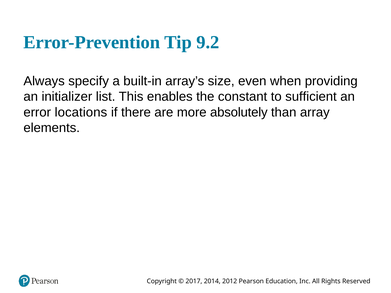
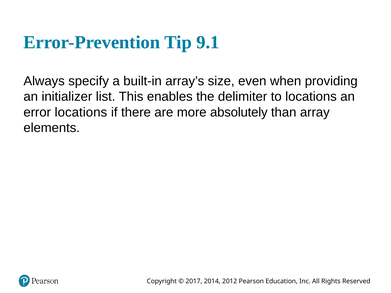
9.2: 9.2 -> 9.1
constant: constant -> delimiter
to sufficient: sufficient -> locations
